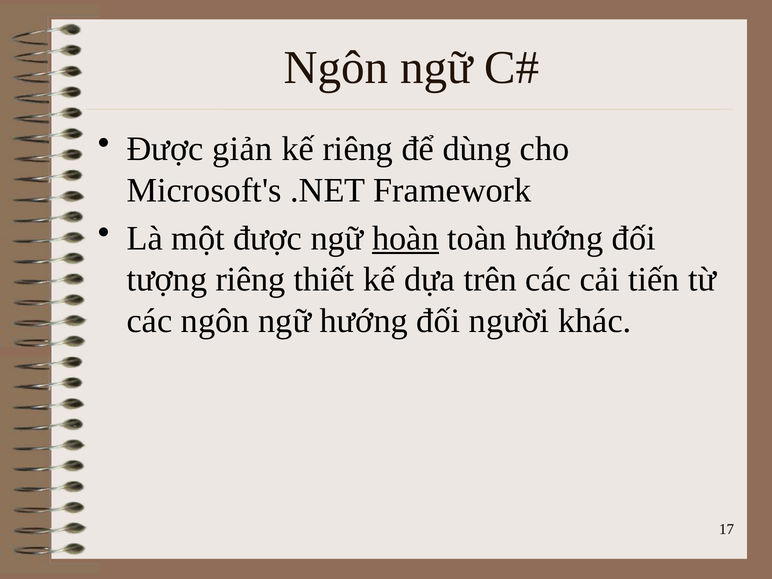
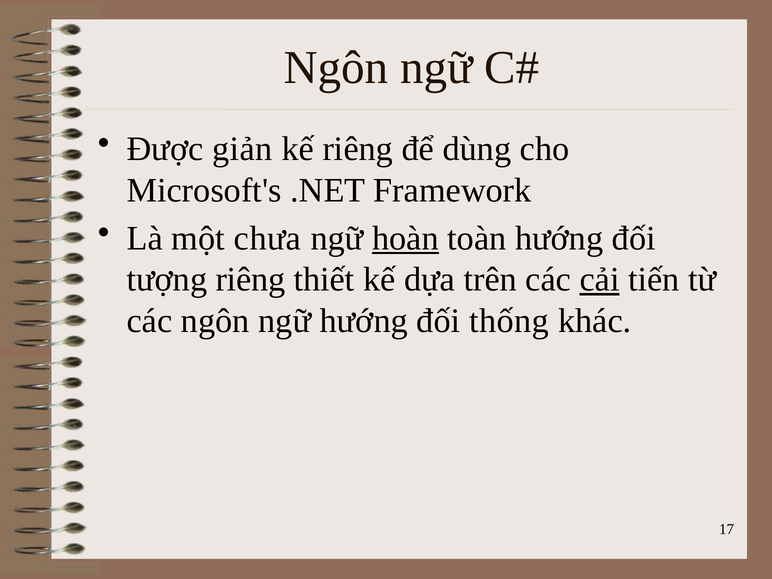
một được: được -> chưa
cải underline: none -> present
người: người -> thống
